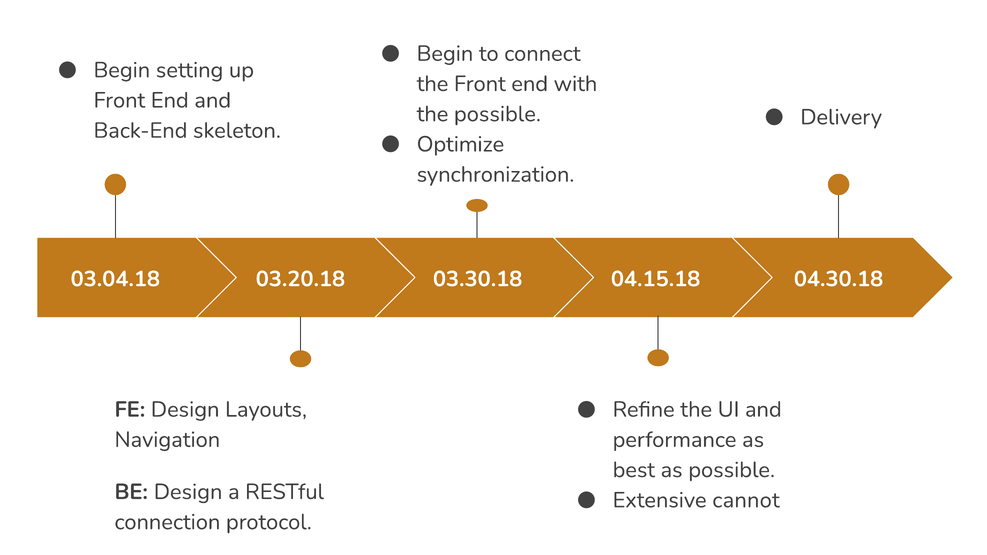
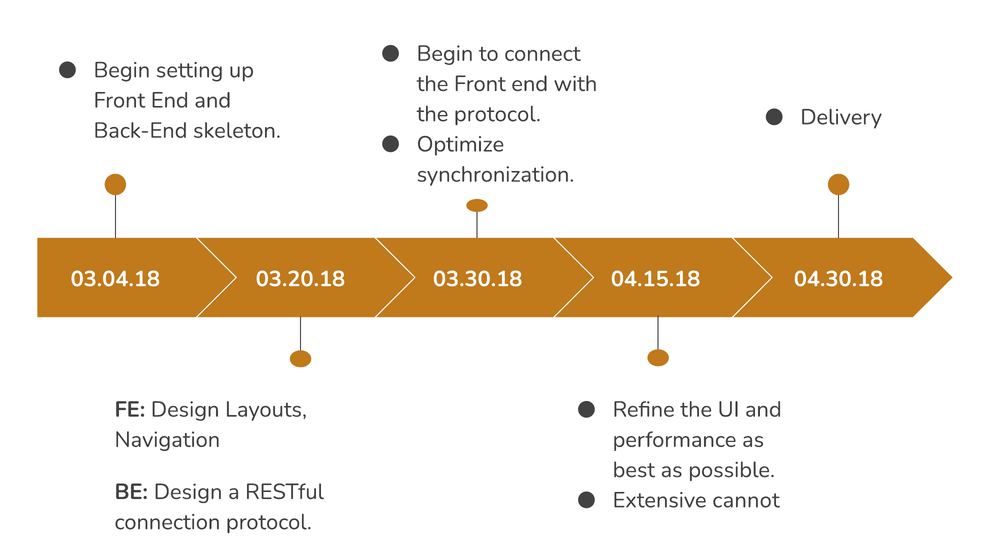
the possible: possible -> protocol
